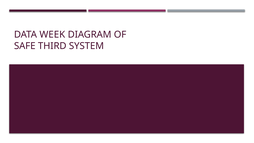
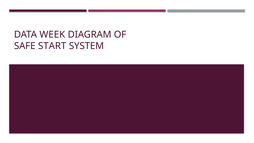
THIRD: THIRD -> START
